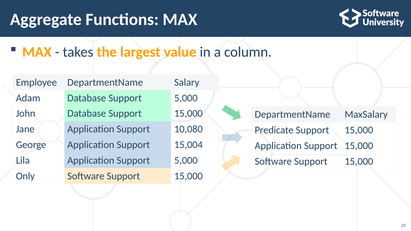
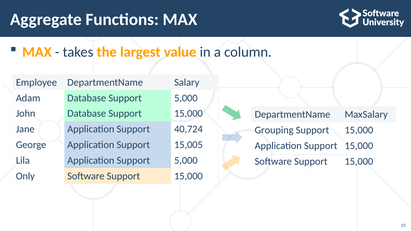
10,080: 10,080 -> 40,724
Predicate: Predicate -> Grouping
15,004: 15,004 -> 15,005
